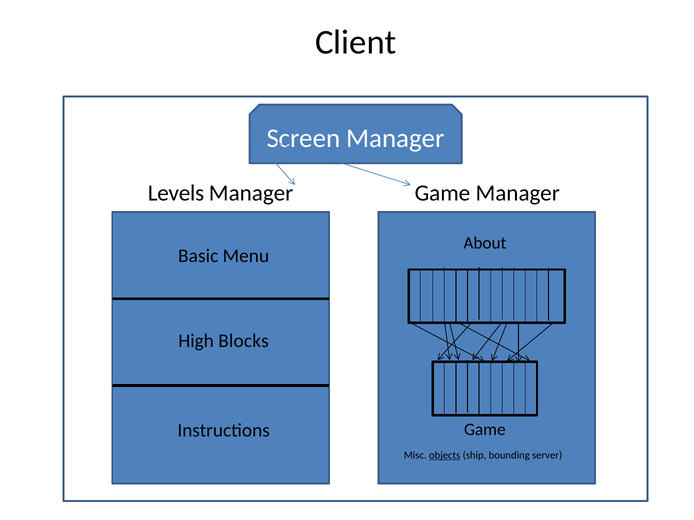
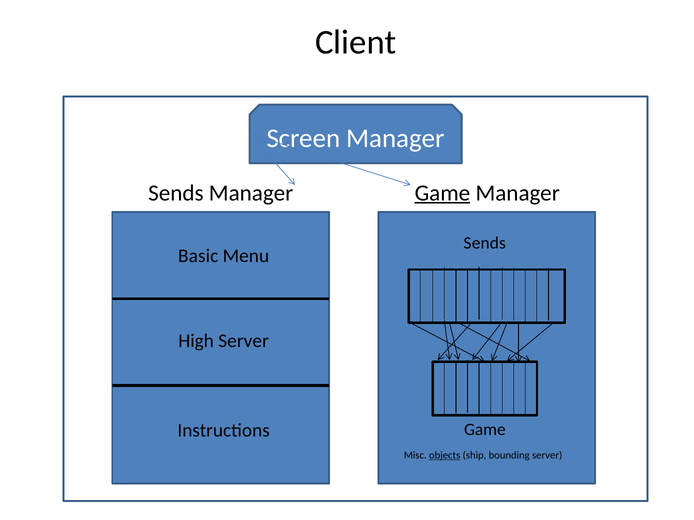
Levels at (176, 193): Levels -> Sends
Game at (442, 193) underline: none -> present
About at (485, 243): About -> Sends
High Blocks: Blocks -> Server
